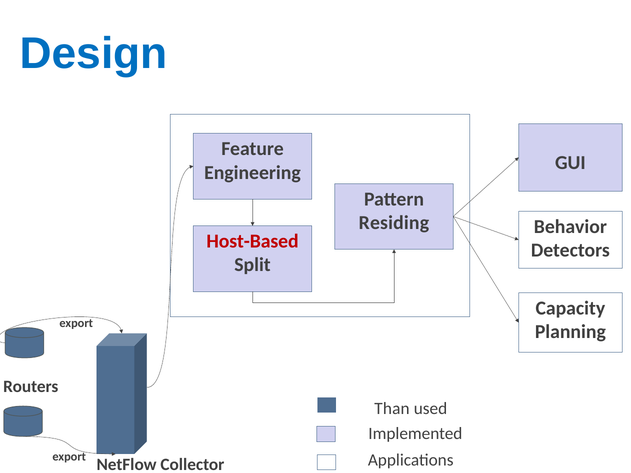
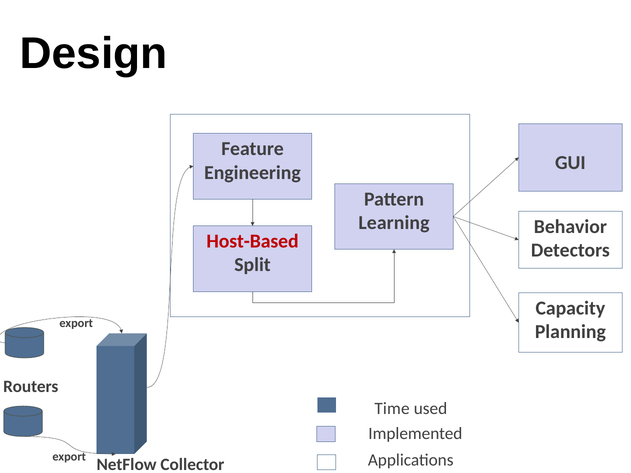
Design colour: blue -> black
Residing: Residing -> Learning
Than: Than -> Time
